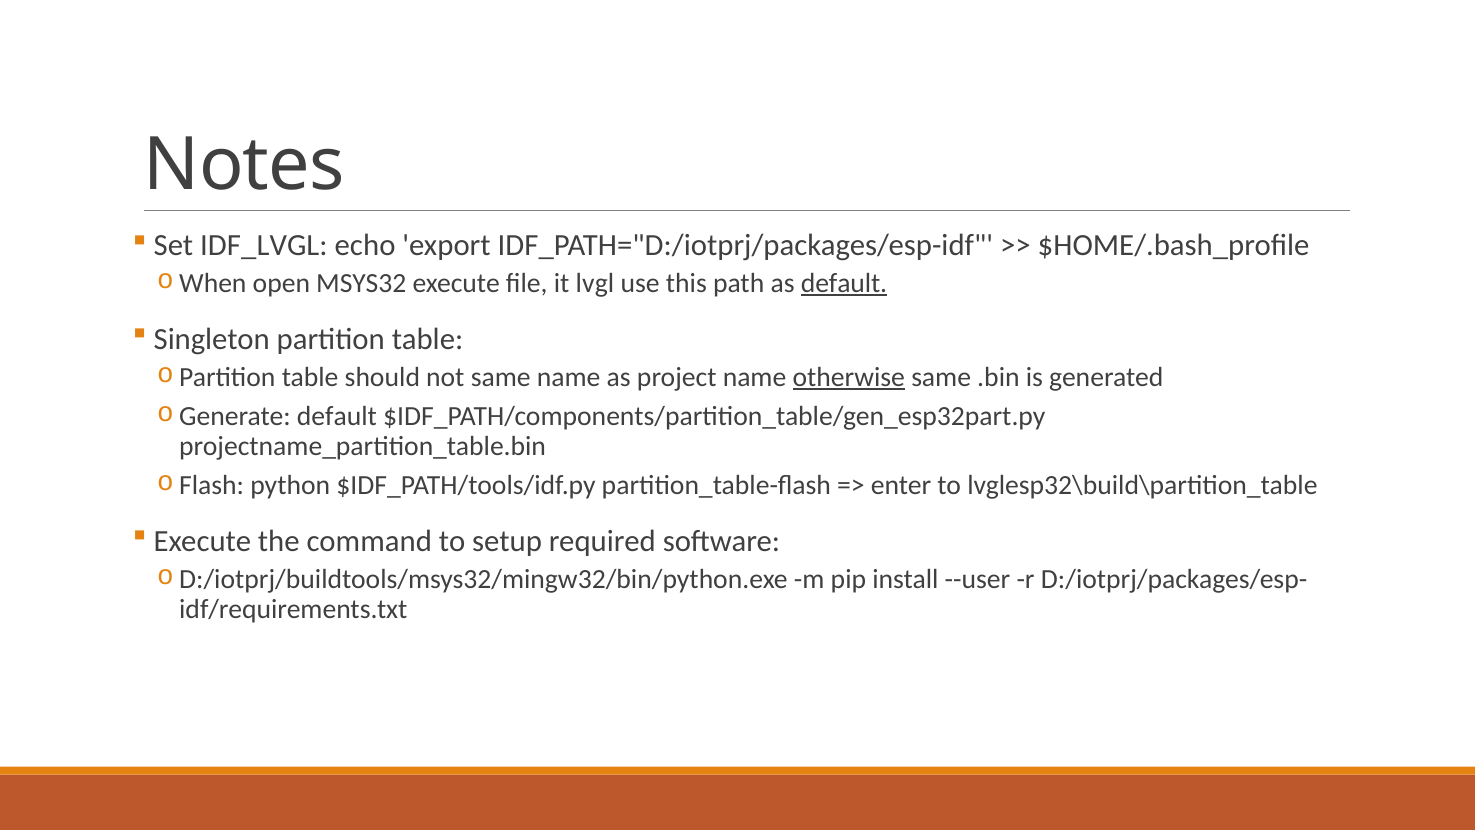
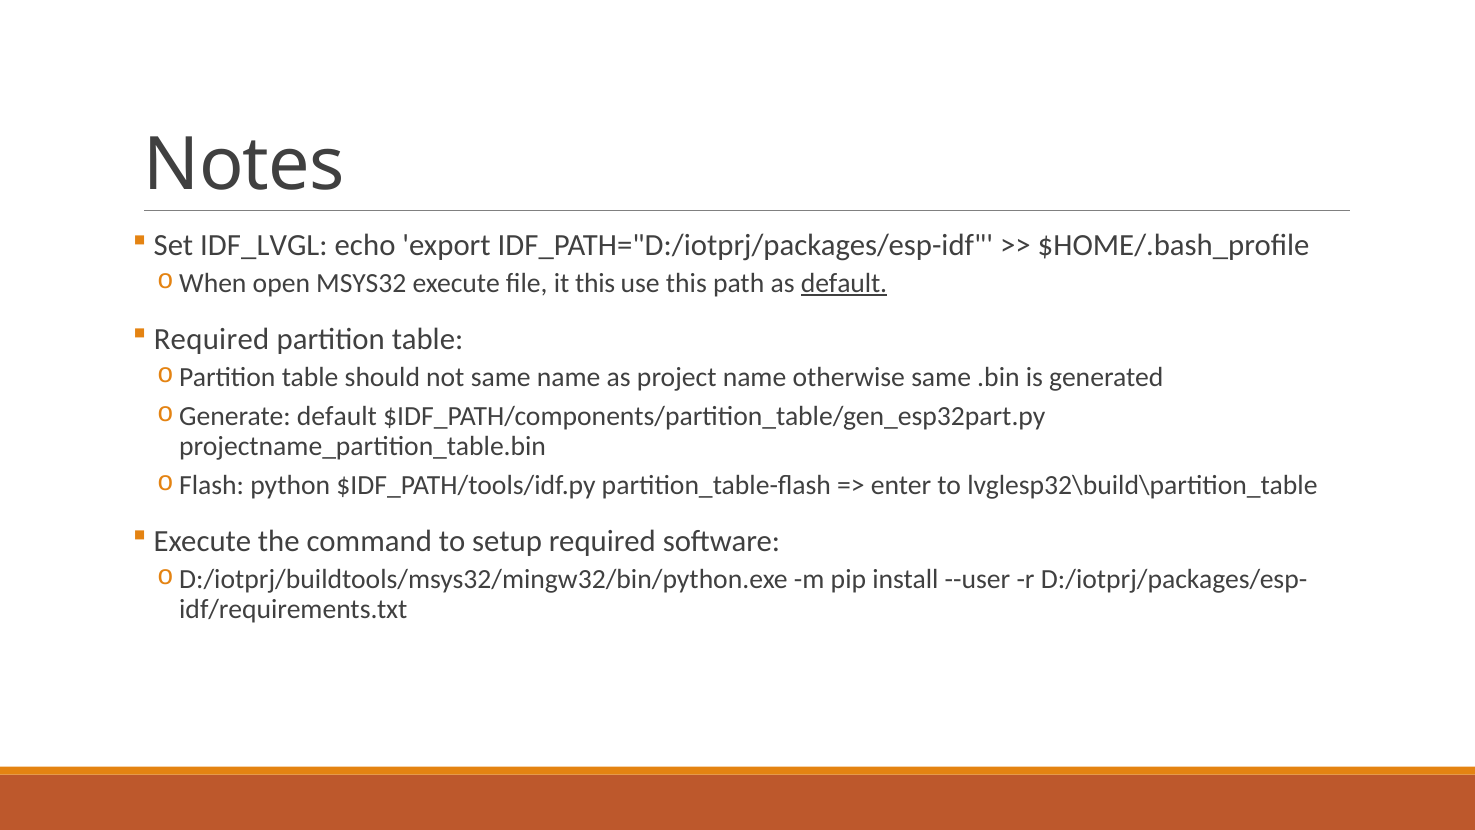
it lvgl: lvgl -> this
Singleton at (212, 339): Singleton -> Required
otherwise underline: present -> none
